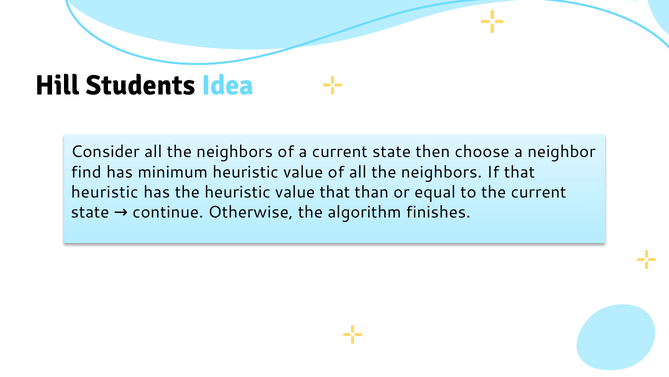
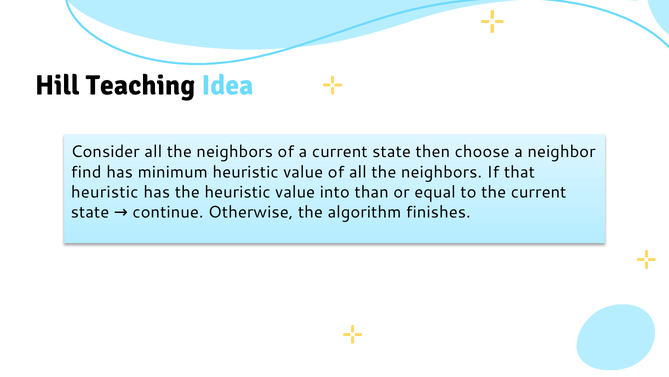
Students: Students -> Teaching
value that: that -> into
